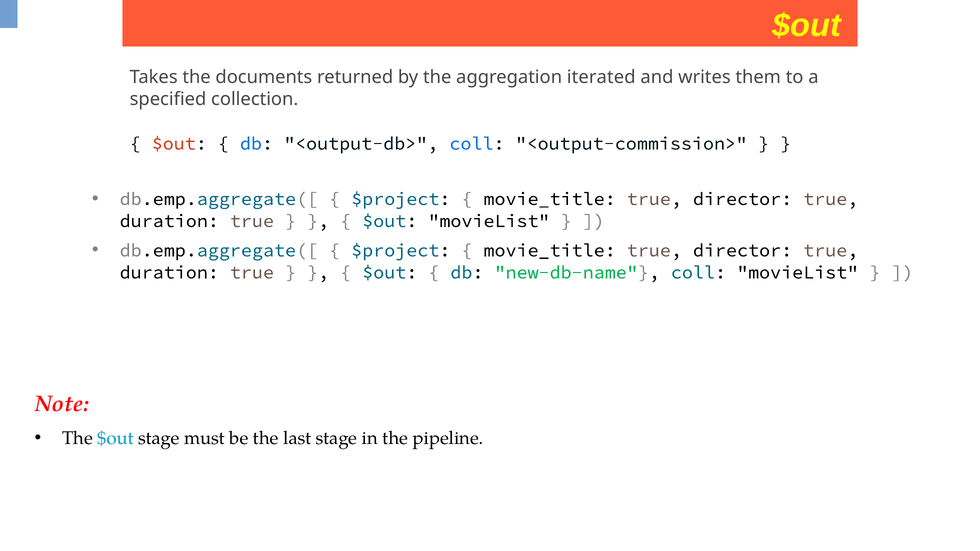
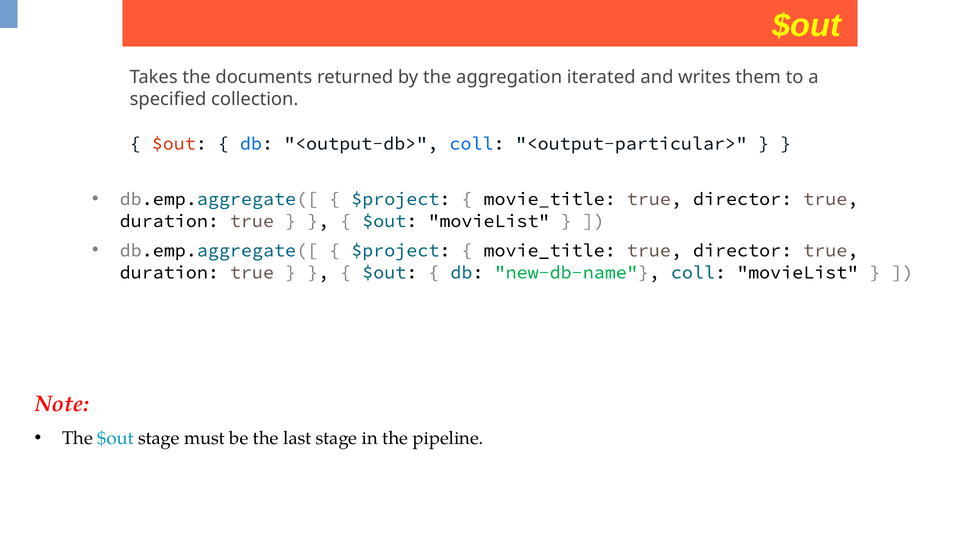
<output-commission>: <output-commission> -> <output-particular>
